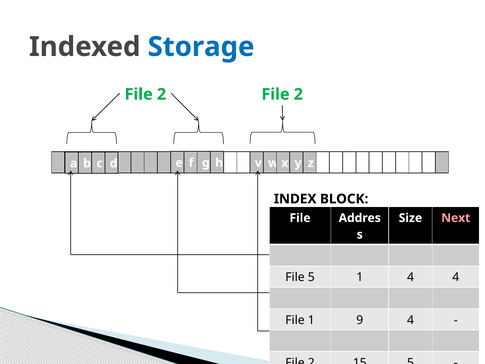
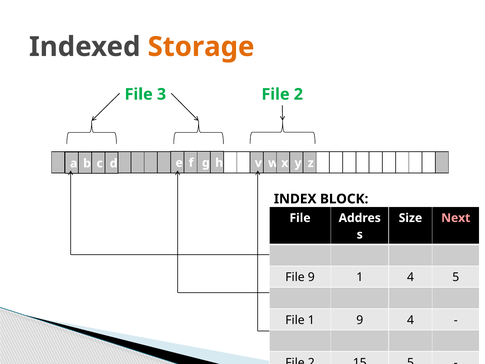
Storage colour: blue -> orange
2 at (162, 94): 2 -> 3
File 5: 5 -> 9
4 4: 4 -> 5
